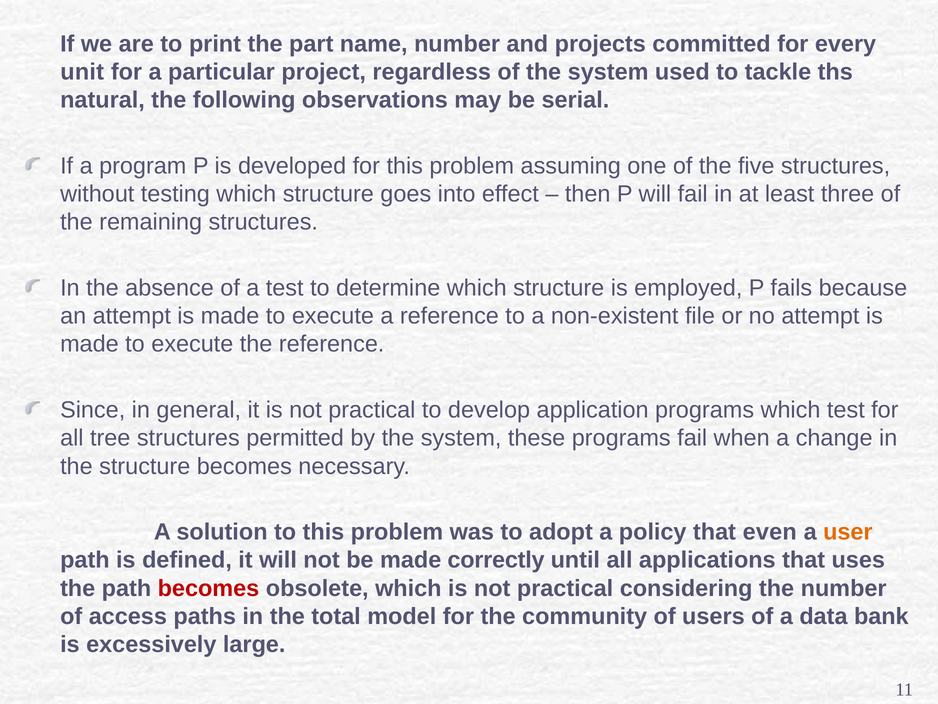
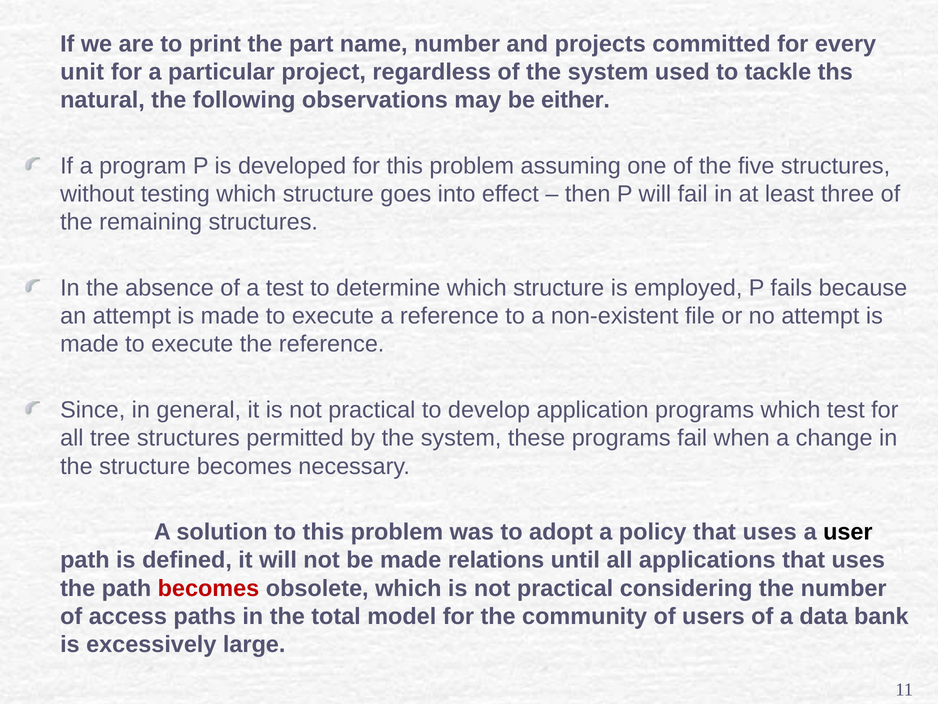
serial: serial -> either
policy that even: even -> uses
user colour: orange -> black
correctly: correctly -> relations
